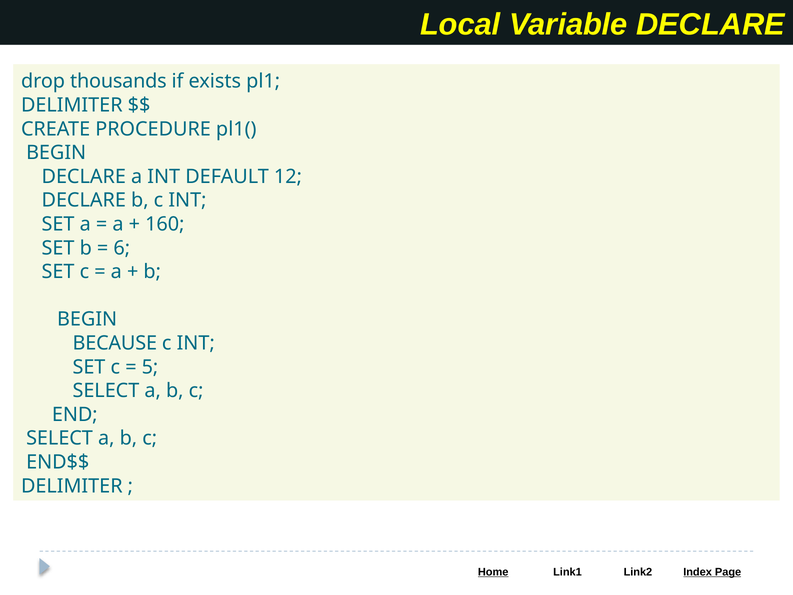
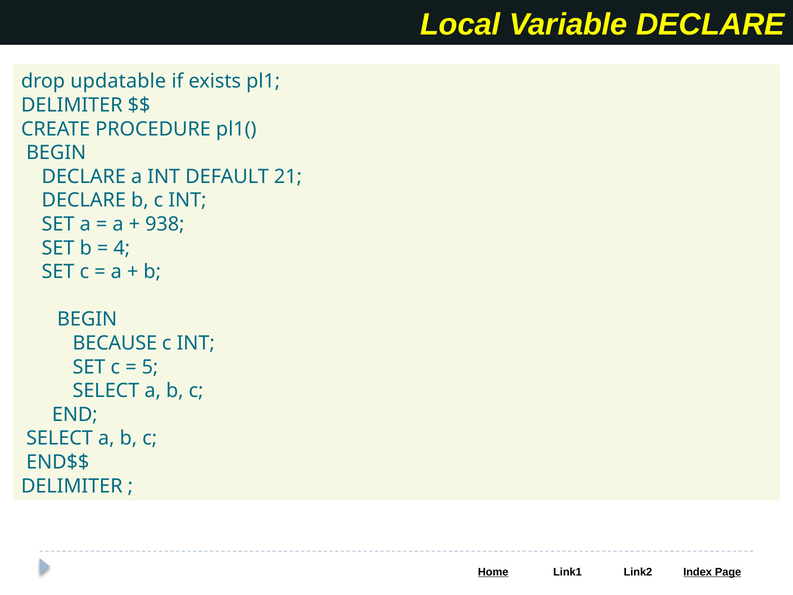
thousands: thousands -> updatable
12: 12 -> 21
160: 160 -> 938
6: 6 -> 4
